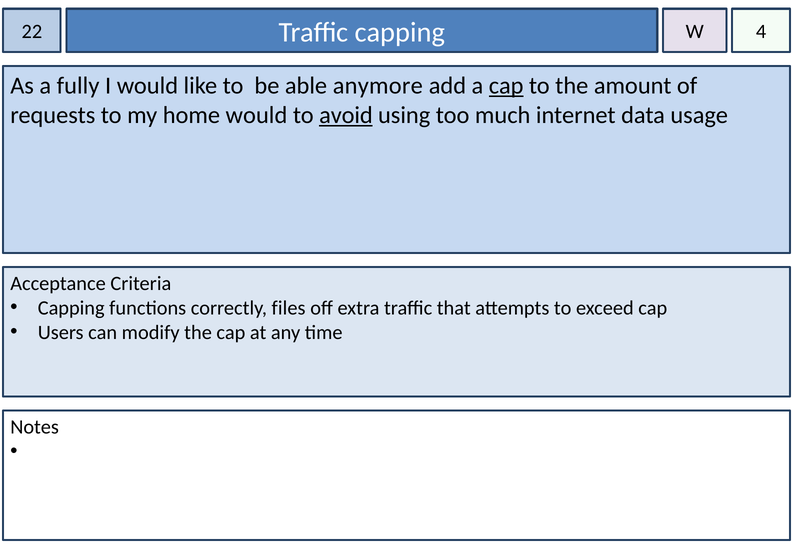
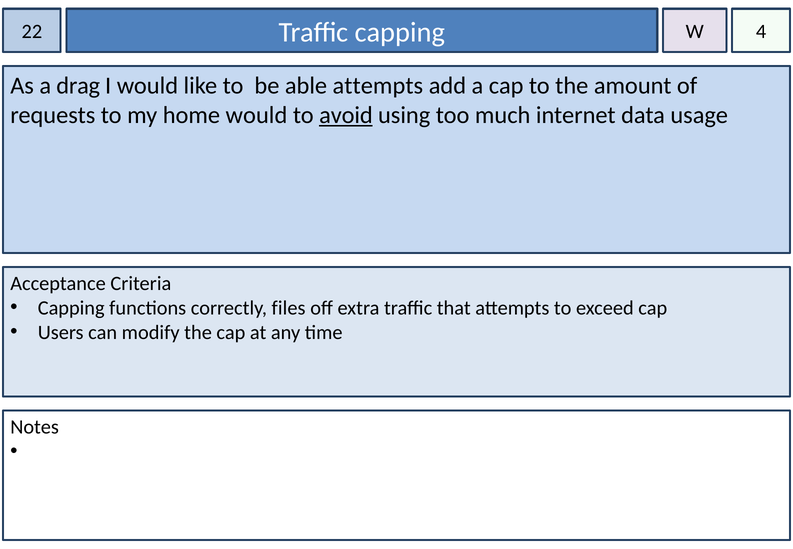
fully: fully -> drag
able anymore: anymore -> attempts
cap at (506, 86) underline: present -> none
